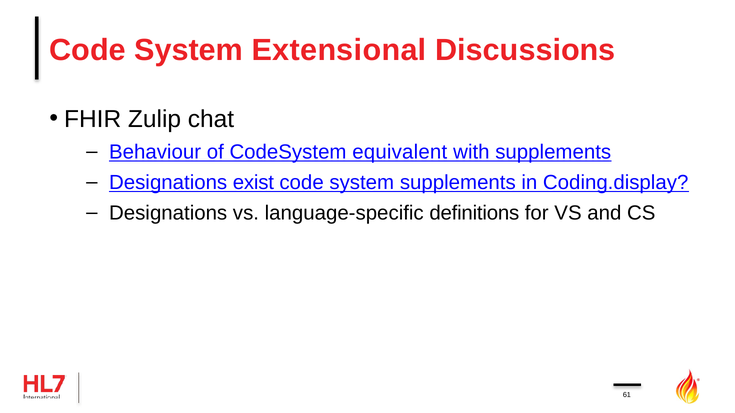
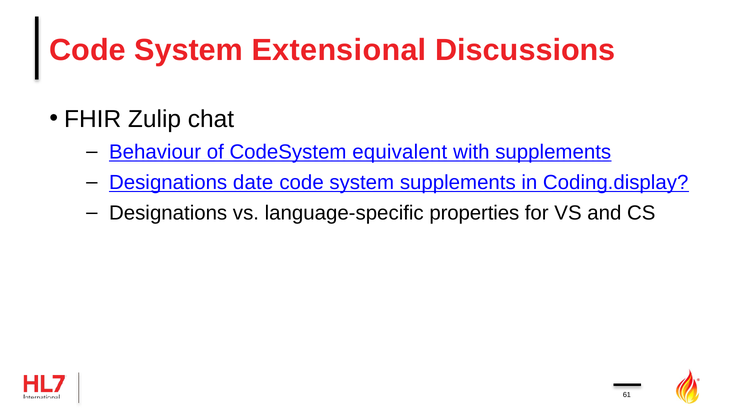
exist: exist -> date
definitions: definitions -> properties
